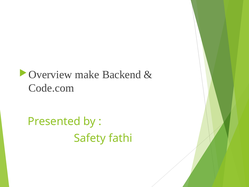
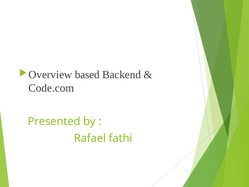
make: make -> based
Safety: Safety -> Rafael
